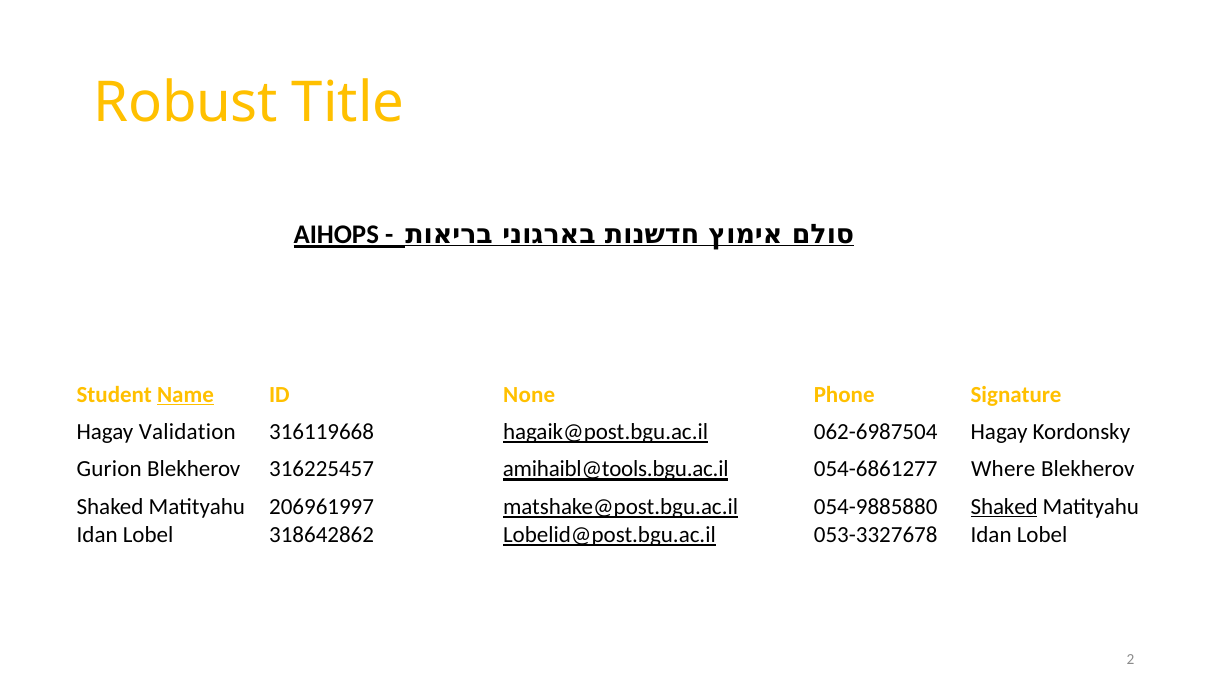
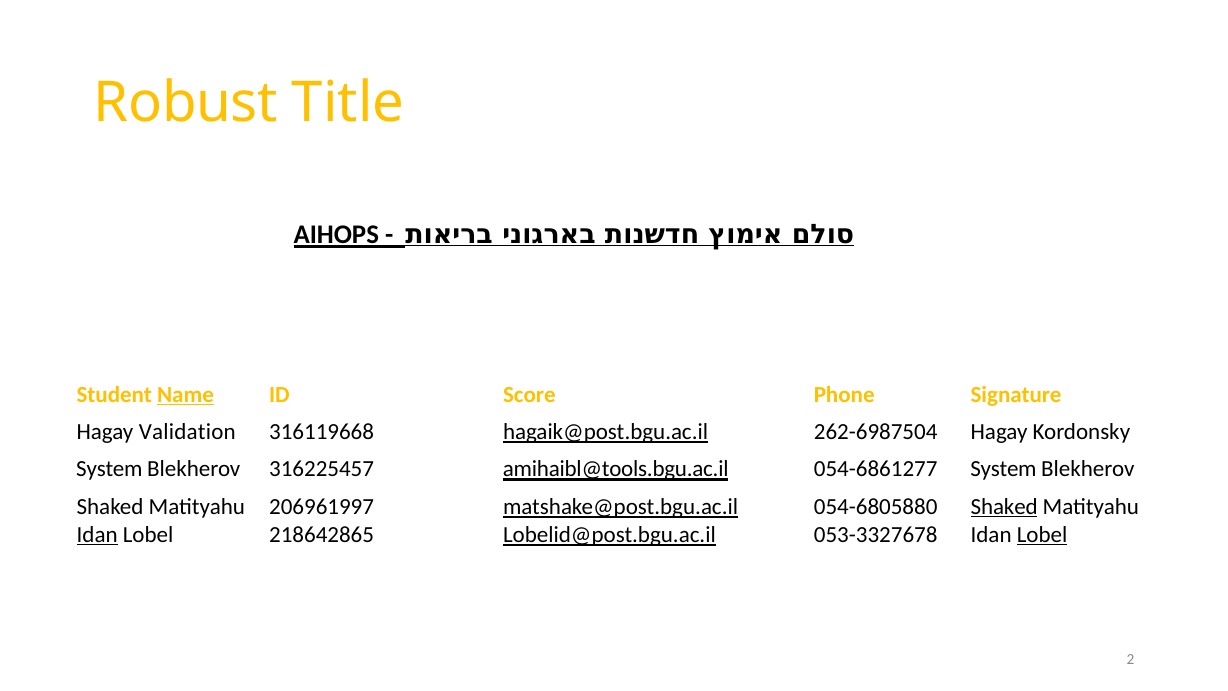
None: None -> Score
062-6987504: 062-6987504 -> 262-6987504
Gurion at (109, 469): Gurion -> System
054-6861277 Where: Where -> System
054-9885880: 054-9885880 -> 054-6805880
Idan at (97, 535) underline: none -> present
318642862: 318642862 -> 218642865
Lobel at (1042, 535) underline: none -> present
